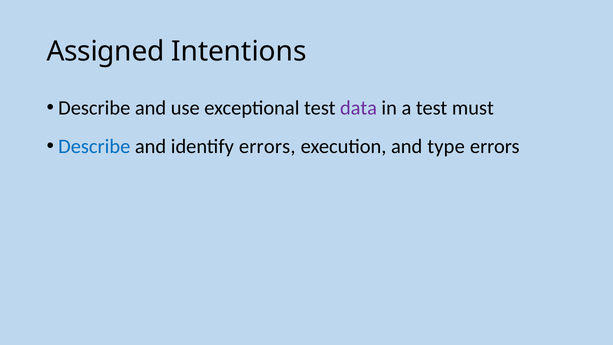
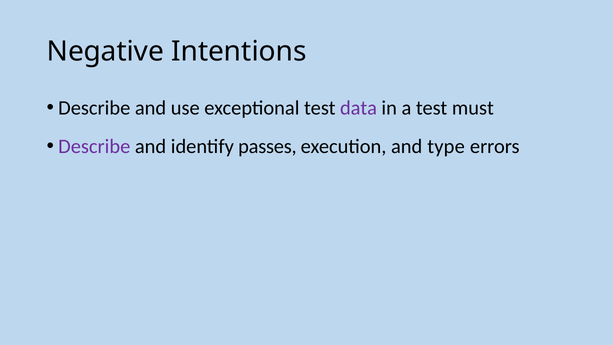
Assigned: Assigned -> Negative
Describe at (94, 146) colour: blue -> purple
identify errors: errors -> passes
